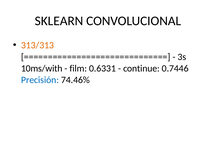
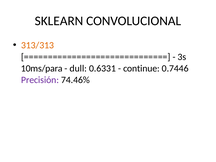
10ms/with: 10ms/with -> 10ms/para
film: film -> dull
Precisión colour: blue -> purple
